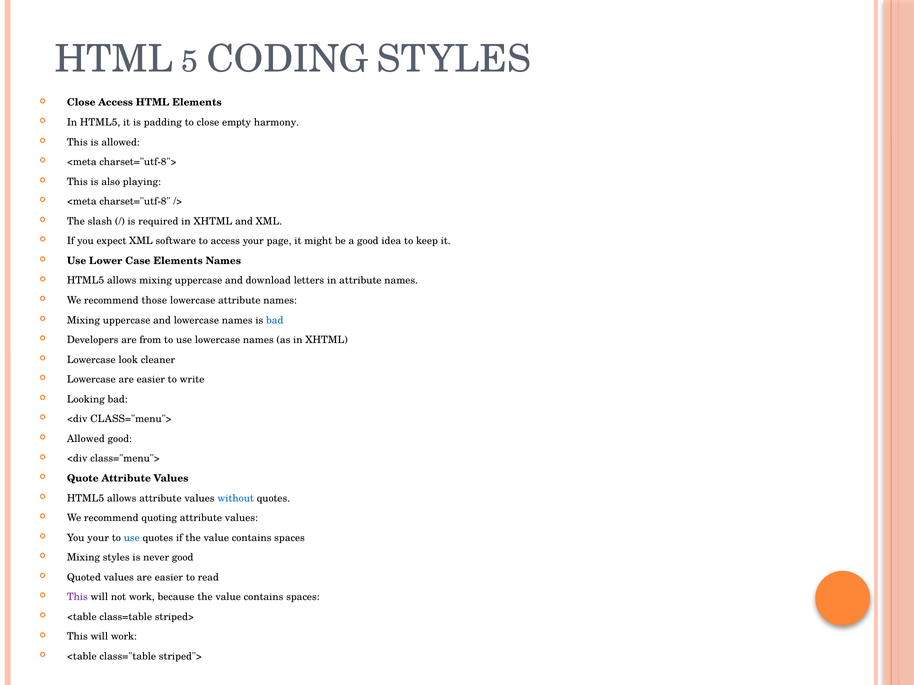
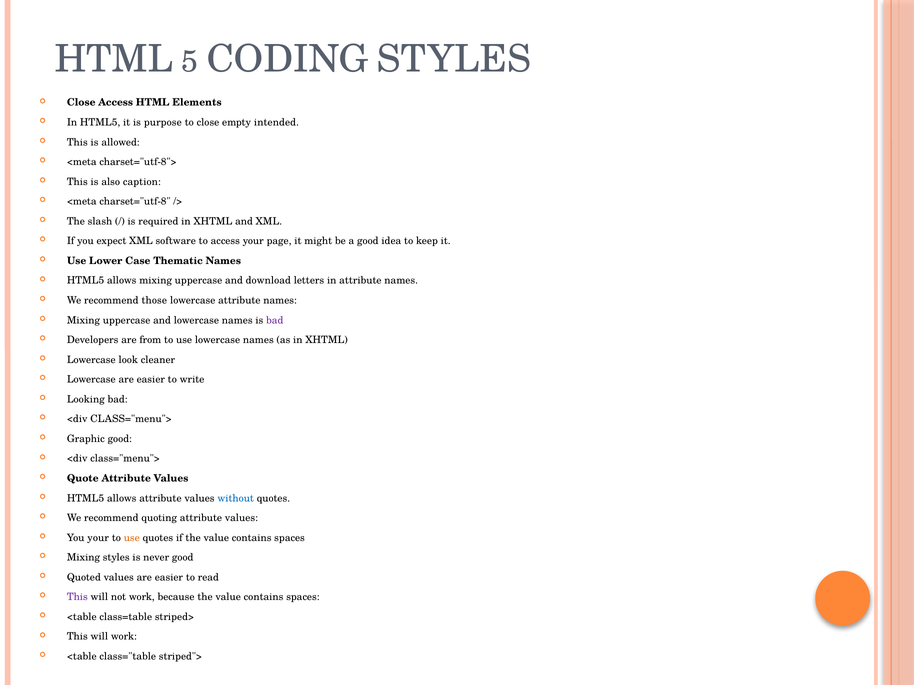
padding: padding -> purpose
harmony: harmony -> intended
playing: playing -> caption
Case Elements: Elements -> Thematic
bad at (275, 320) colour: blue -> purple
Allowed at (86, 439): Allowed -> Graphic
use at (132, 538) colour: blue -> orange
